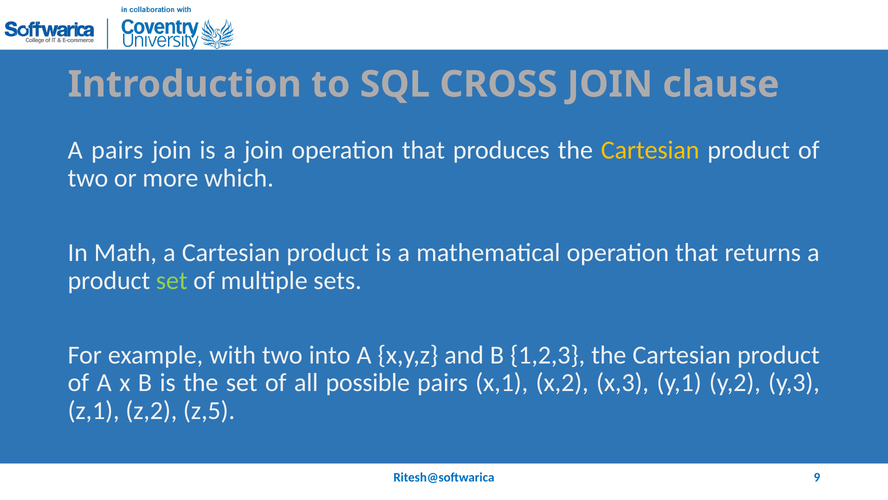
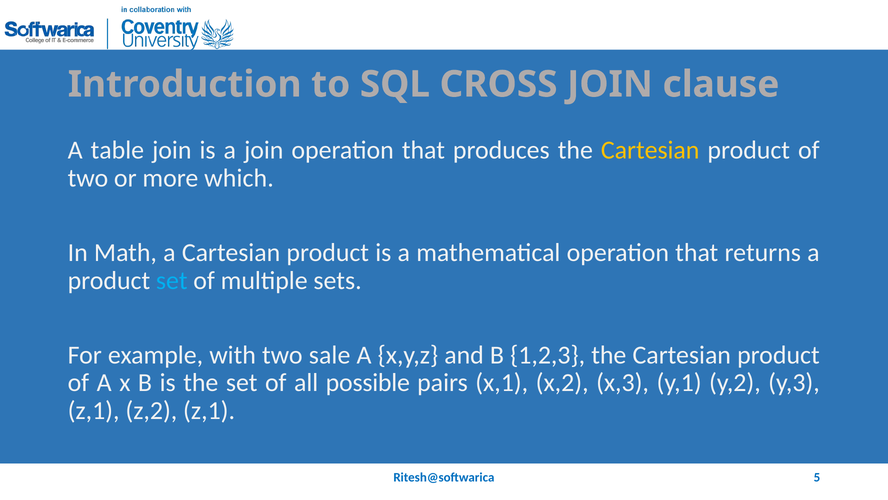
A pairs: pairs -> table
set at (172, 280) colour: light green -> light blue
into: into -> sale
z,2 z,5: z,5 -> z,1
9: 9 -> 5
